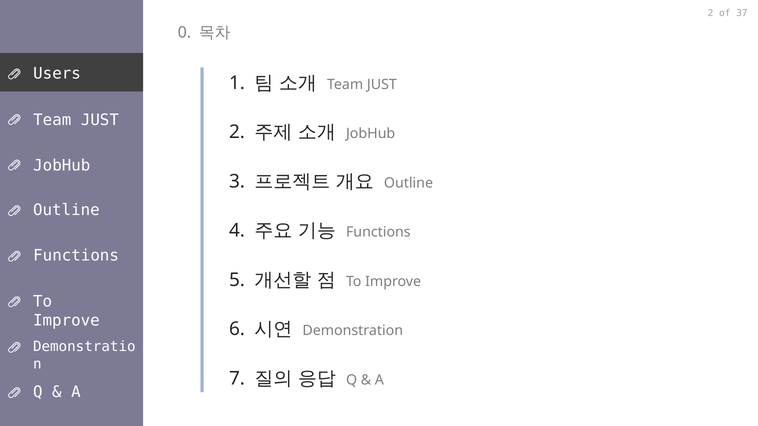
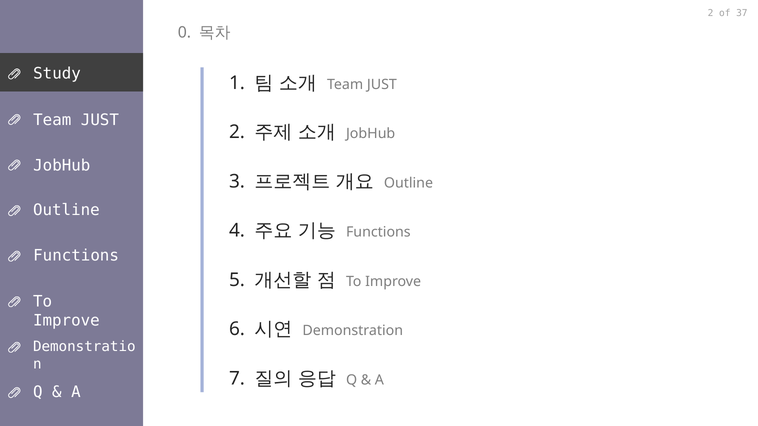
Users: Users -> Study
